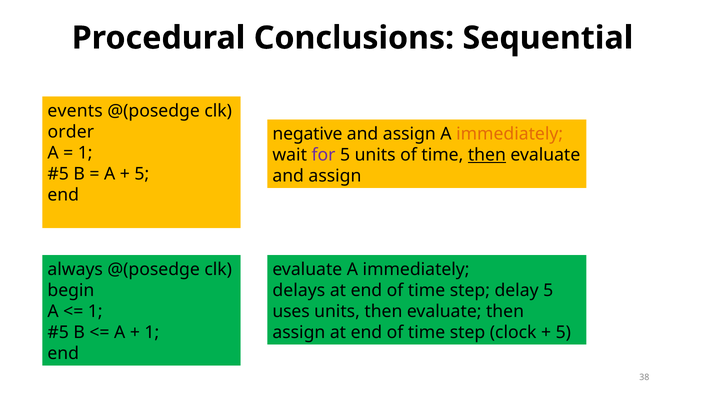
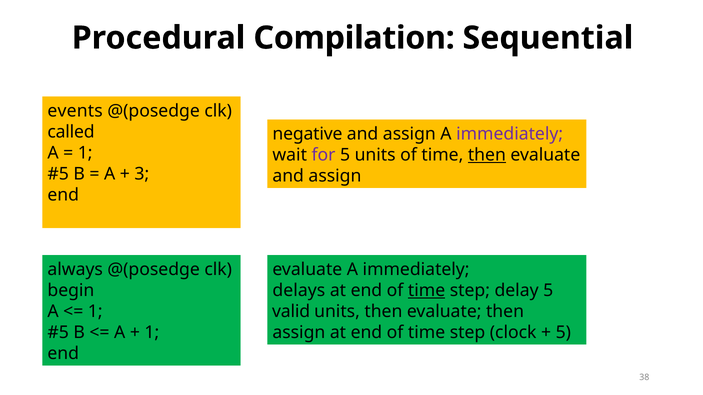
Conclusions: Conclusions -> Compilation
order: order -> called
immediately at (510, 134) colour: orange -> purple
5 at (142, 174): 5 -> 3
time at (427, 291) underline: none -> present
uses: uses -> valid
